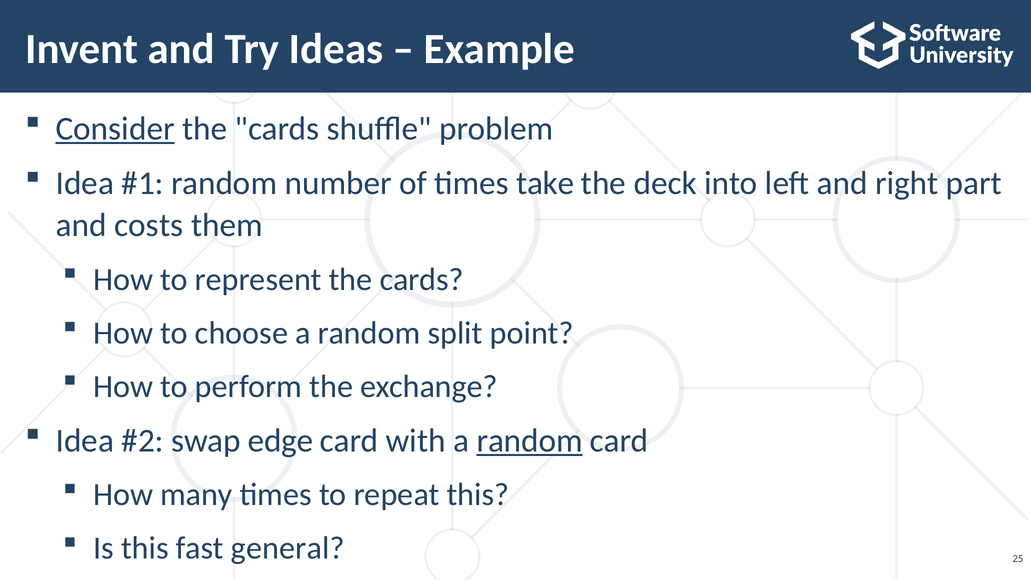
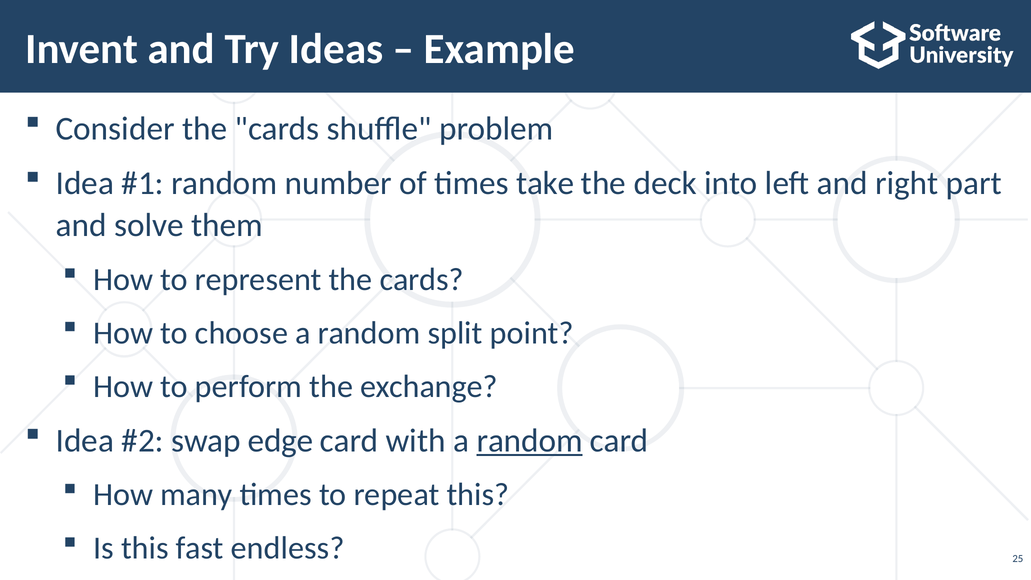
Consider underline: present -> none
costs: costs -> solve
general: general -> endless
